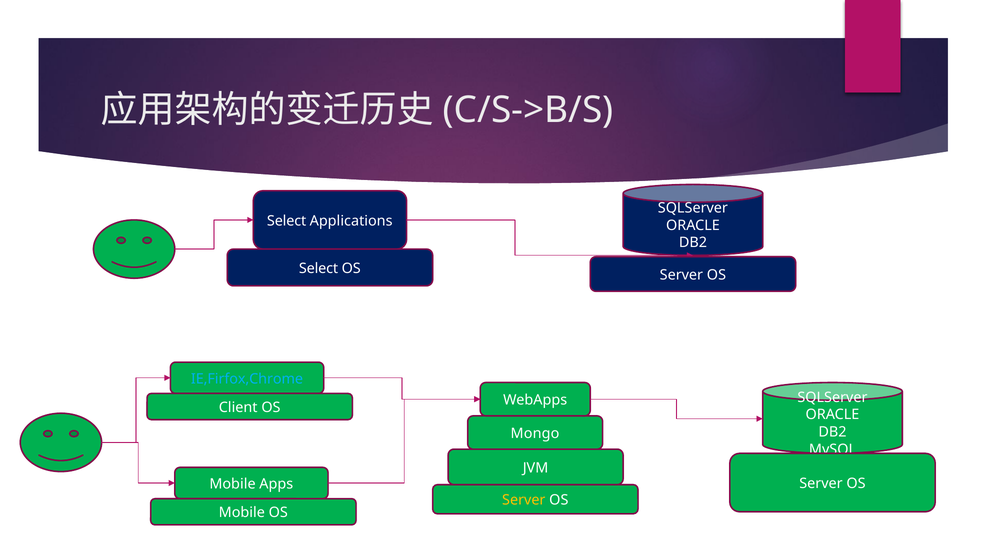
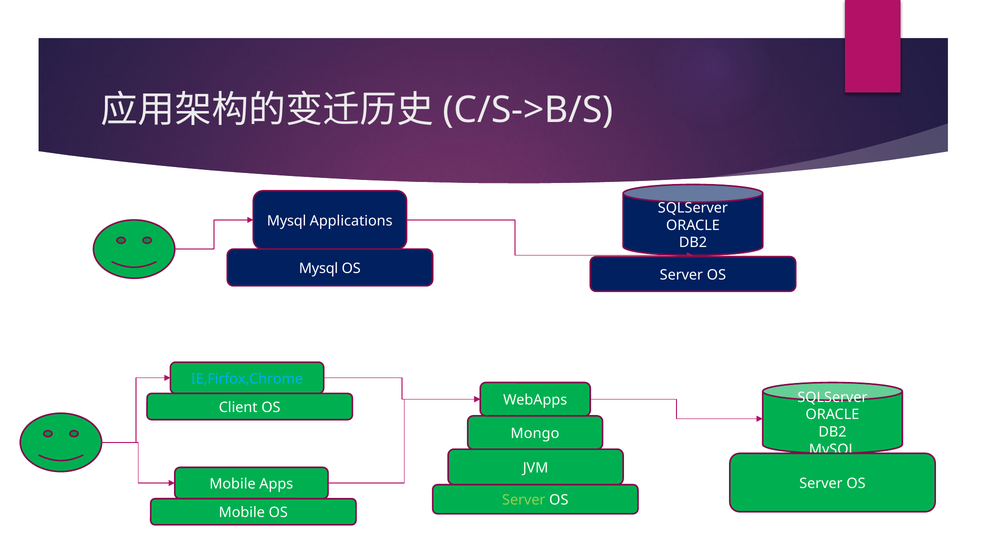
Select at (287, 221): Select -> Mysql
Select at (319, 269): Select -> Mysql
Server at (524, 500) colour: yellow -> light green
